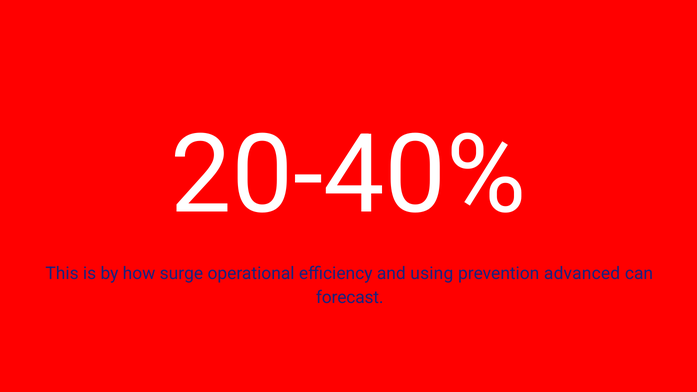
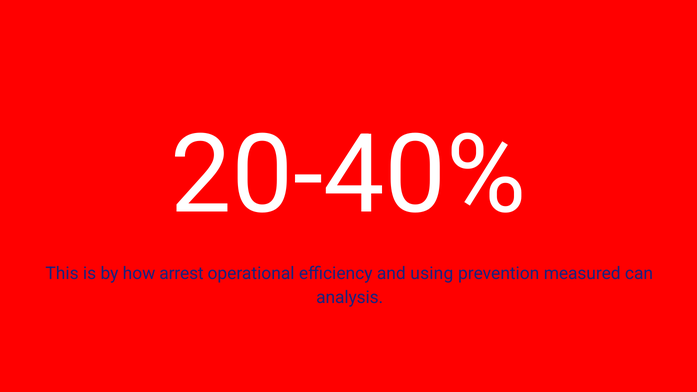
surge: surge -> arrest
advanced: advanced -> measured
forecast: forecast -> analysis
